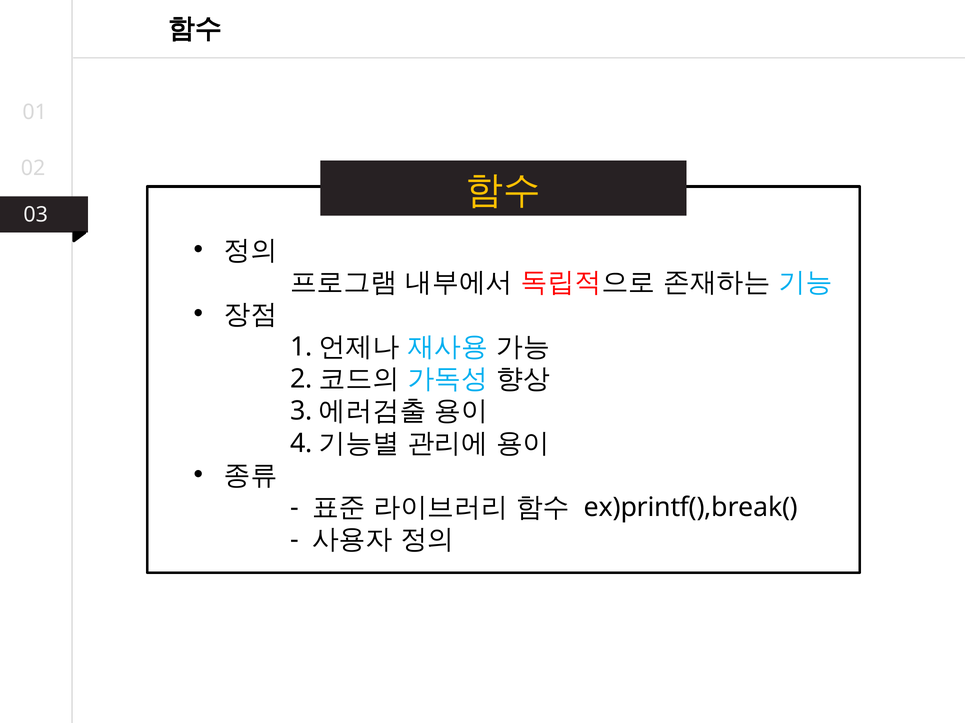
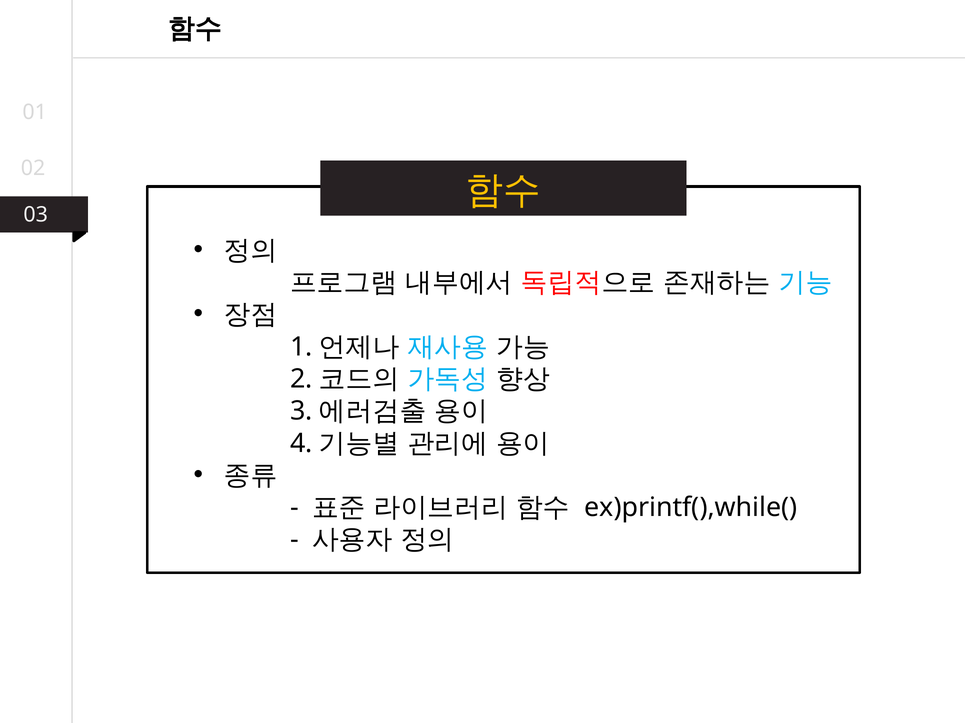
ex)printf(),break(: ex)printf(),break( -> ex)printf(),while(
